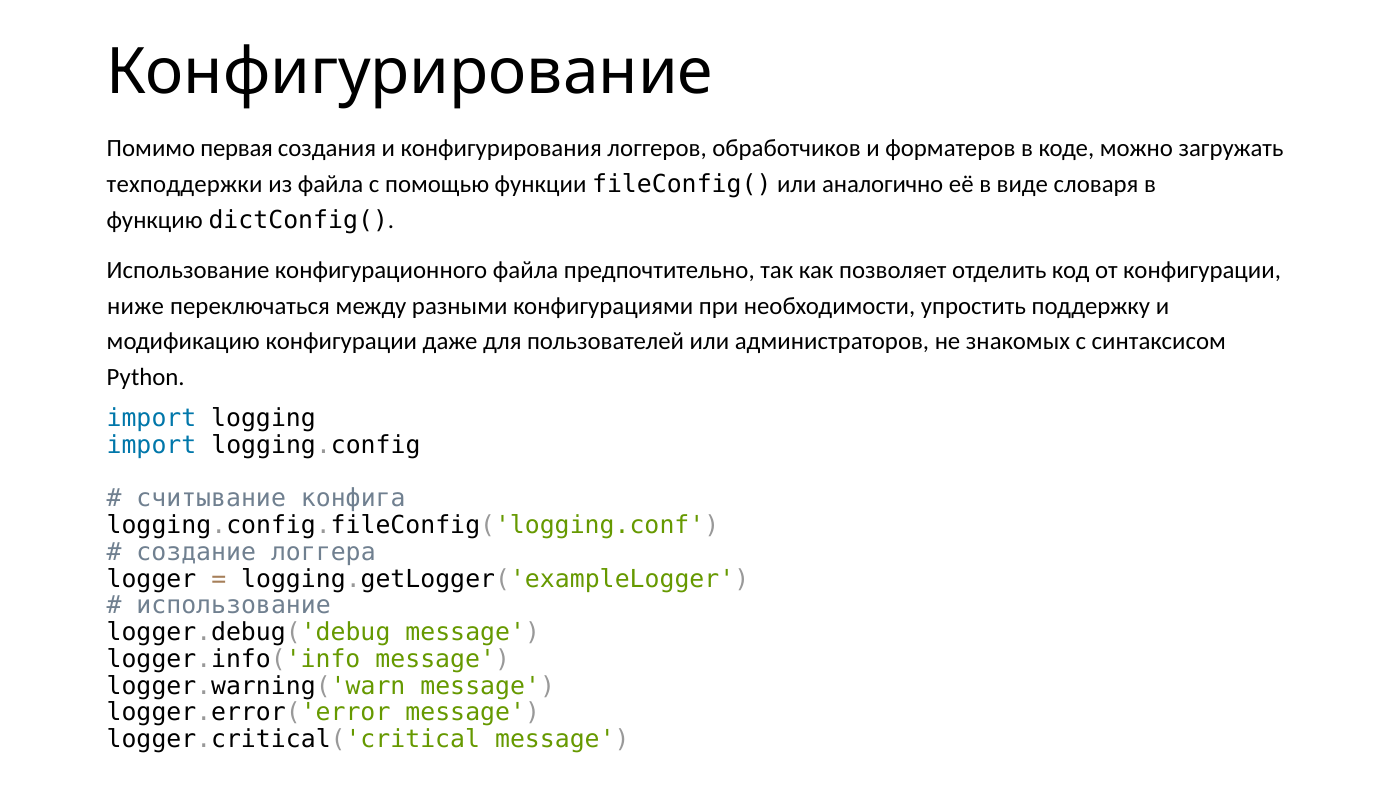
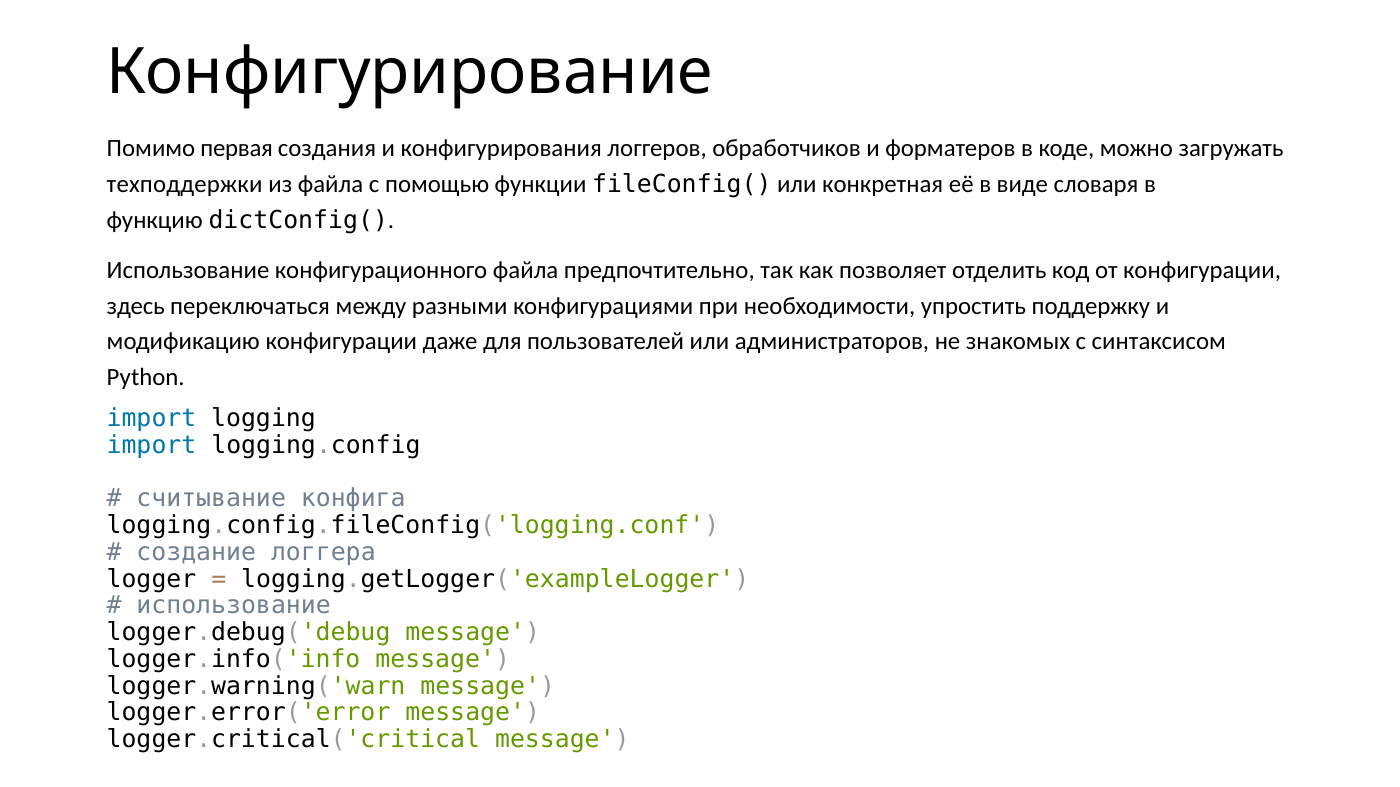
аналогично: аналогично -> конкретная
ниже: ниже -> здесь
